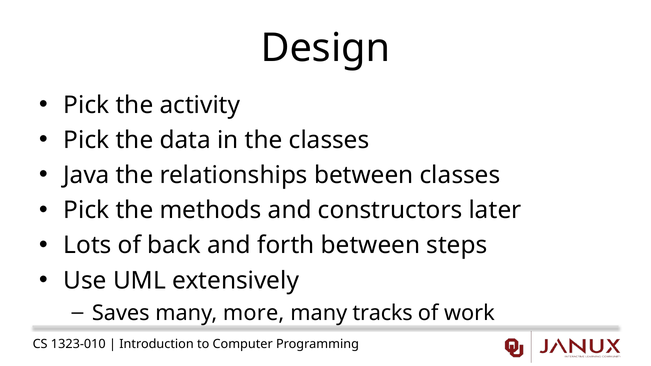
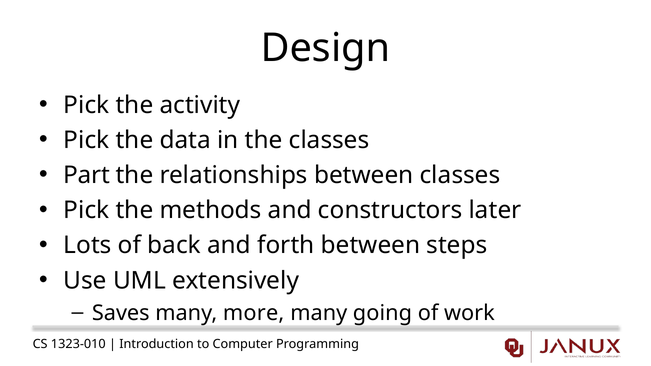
Java: Java -> Part
tracks: tracks -> going
